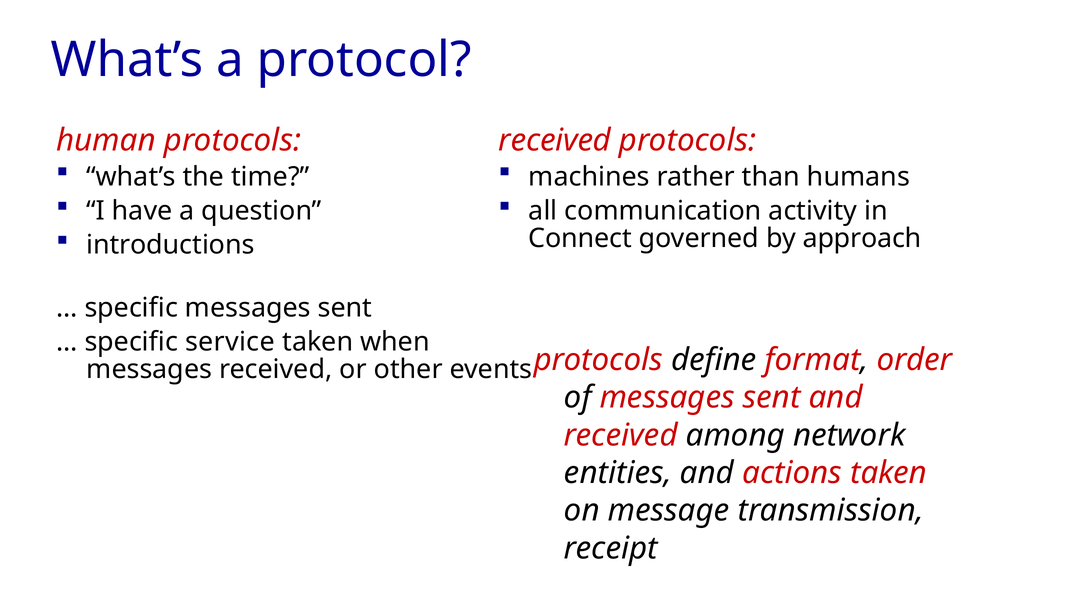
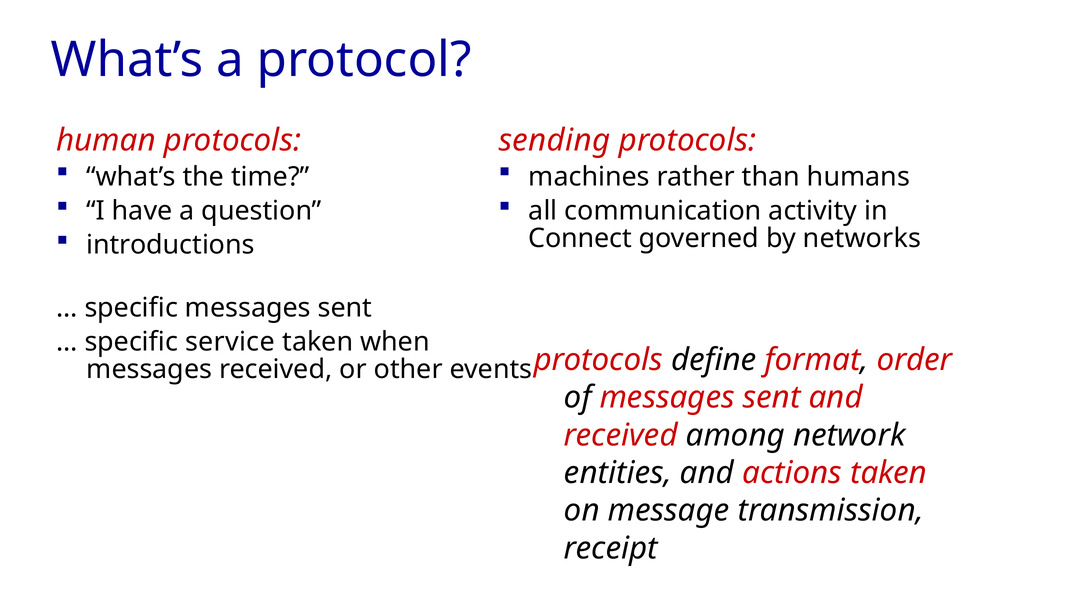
received at (555, 140): received -> sending
approach: approach -> networks
